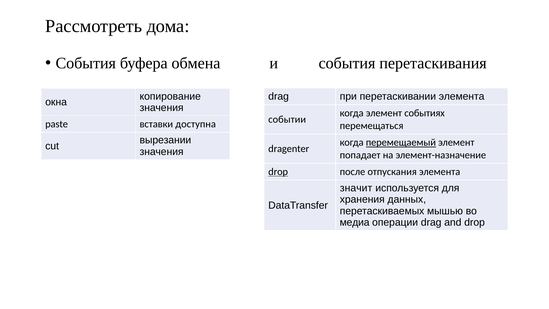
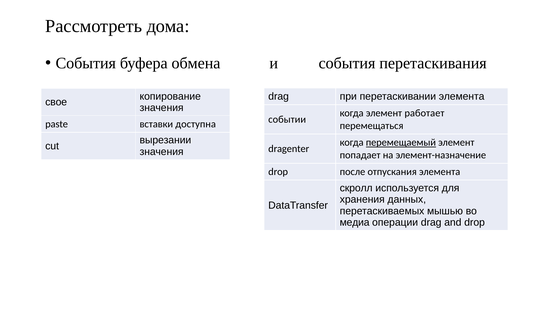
окна: окна -> свое
событиях: событиях -> работает
drop at (278, 172) underline: present -> none
значит: значит -> скролл
